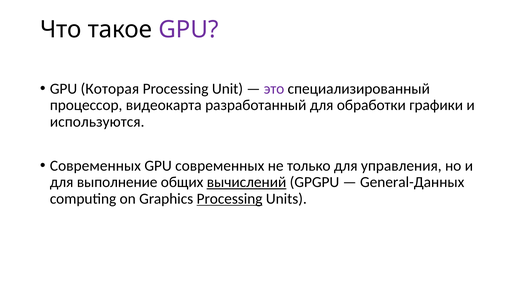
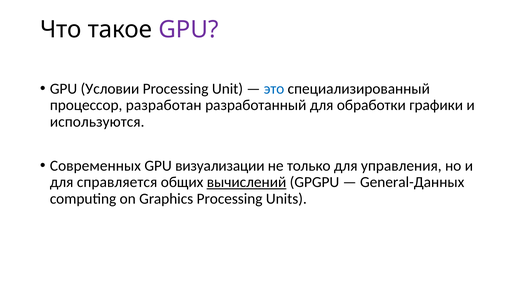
Которая: Которая -> Условии
это colour: purple -> blue
видеокарта: видеокарта -> разработан
GPU современных: современных -> визуализации
выполнение: выполнение -> справляется
Processing at (230, 199) underline: present -> none
